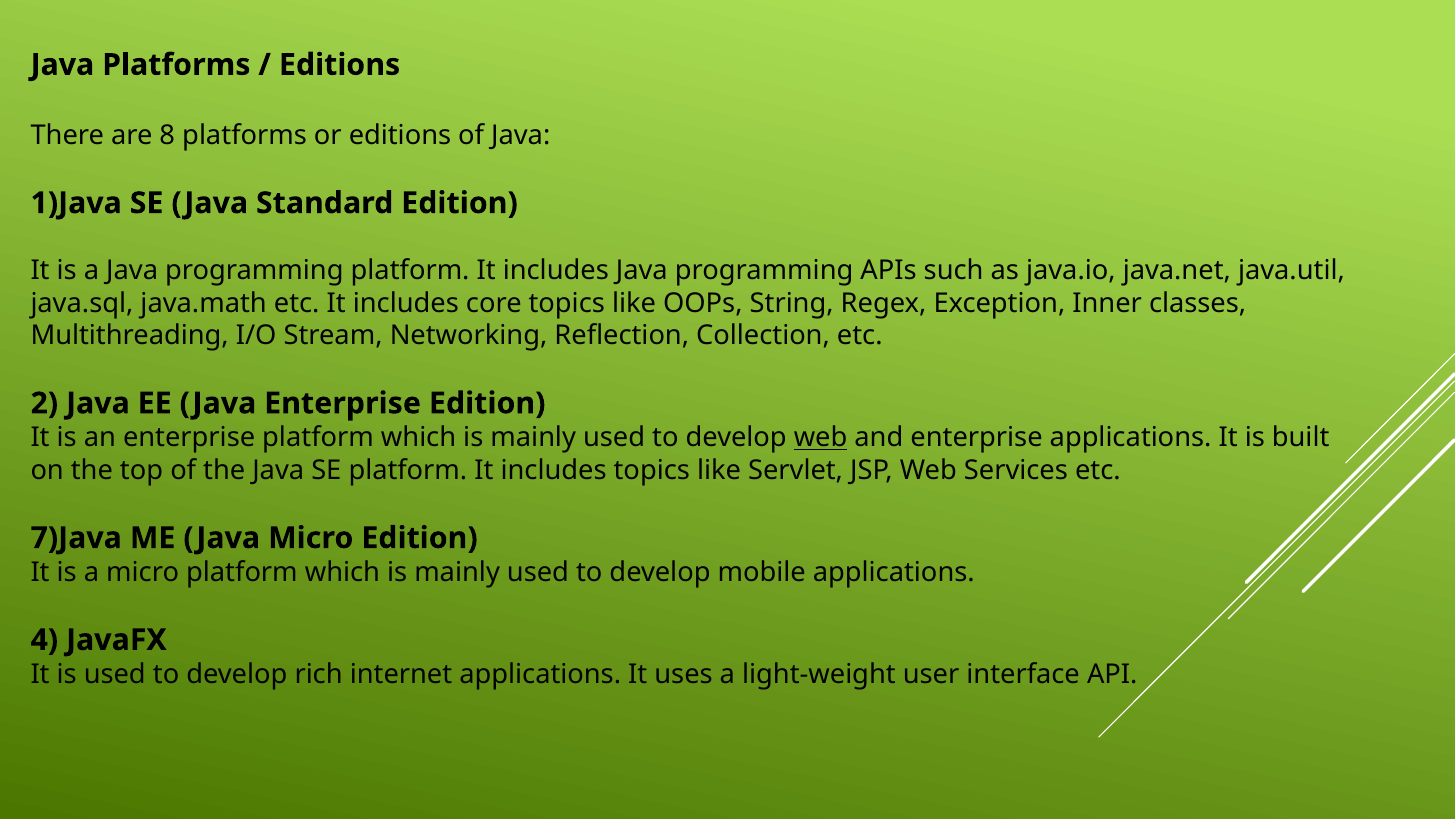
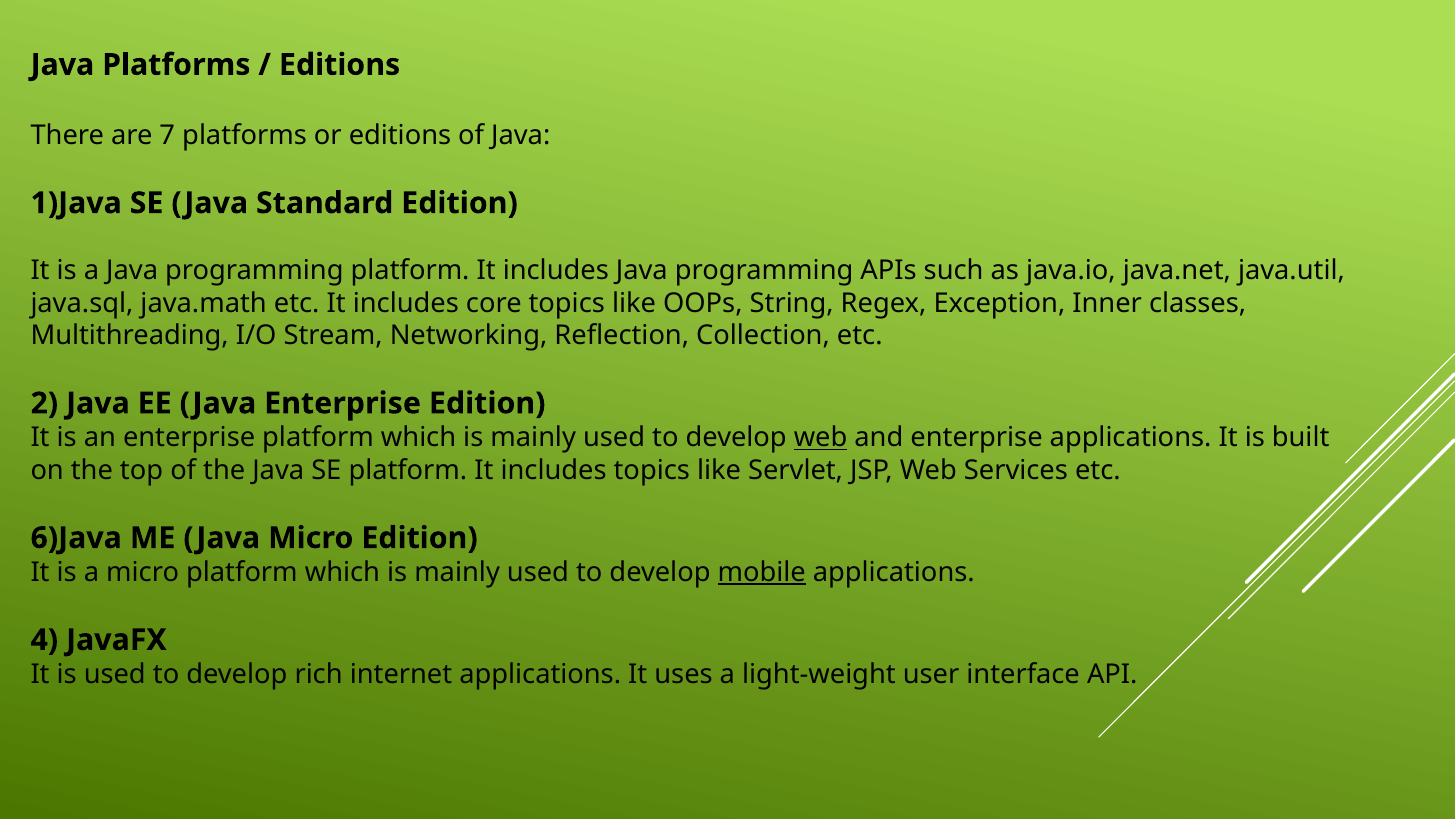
8: 8 -> 7
7)Java: 7)Java -> 6)Java
mobile underline: none -> present
